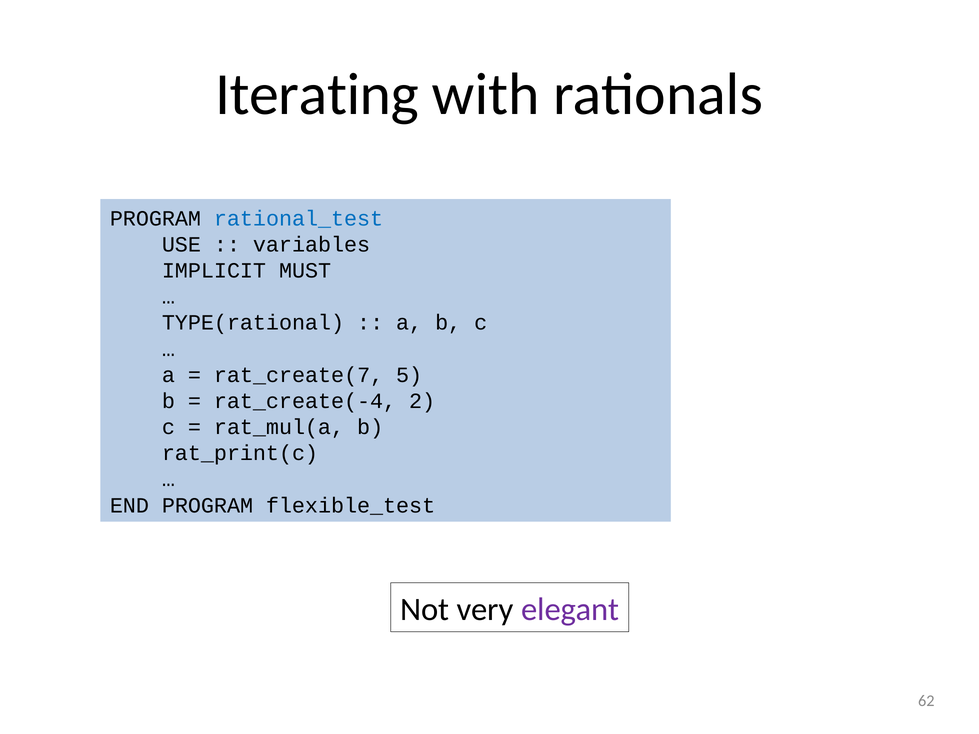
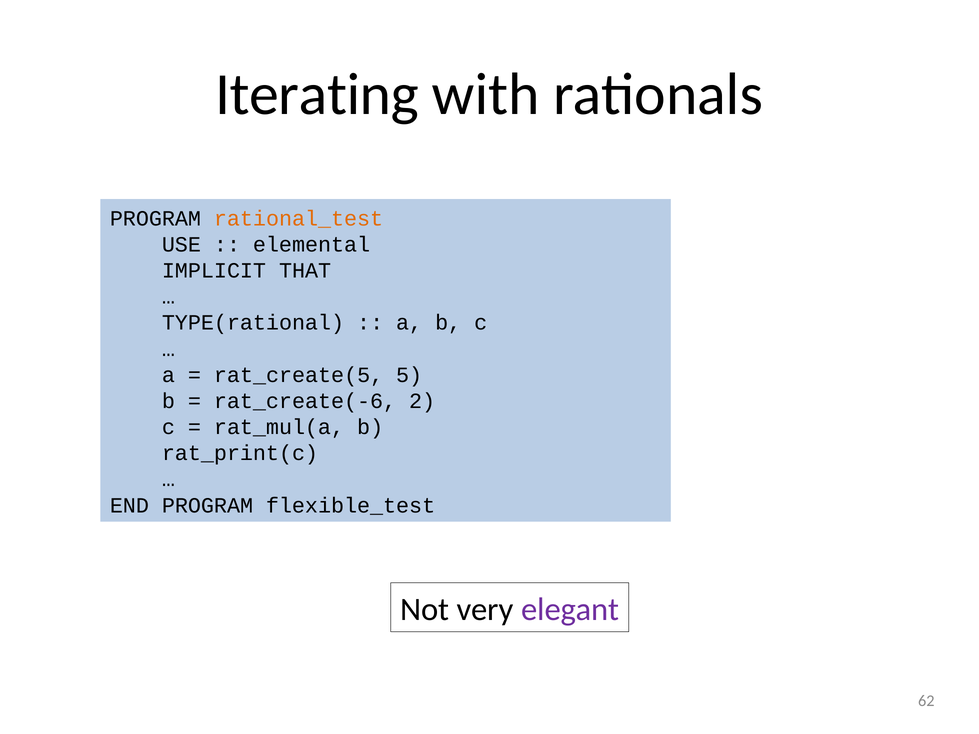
rational_test colour: blue -> orange
variables: variables -> elemental
MUST: MUST -> THAT
rat_create(7: rat_create(7 -> rat_create(5
rat_create(-4: rat_create(-4 -> rat_create(-6
